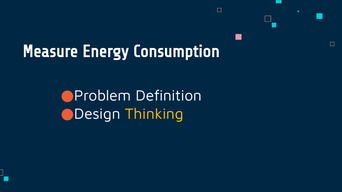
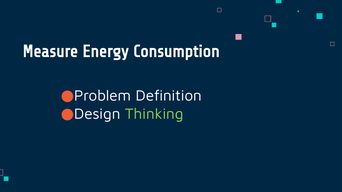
Thinking colour: yellow -> light green
